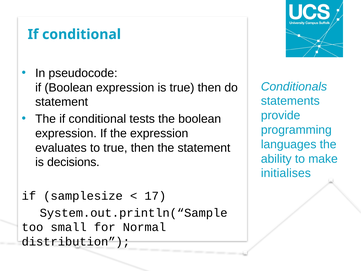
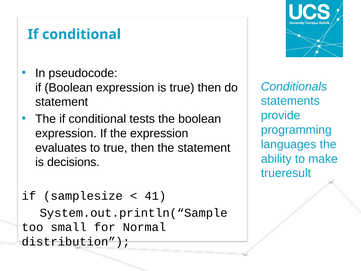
initialises: initialises -> trueresult
17: 17 -> 41
